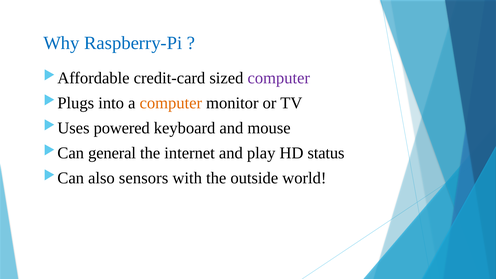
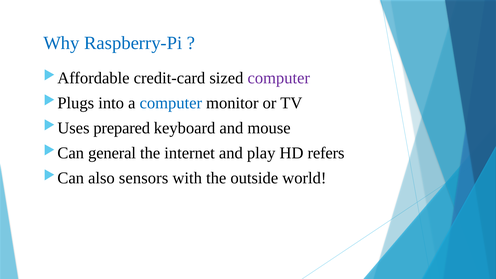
computer at (171, 103) colour: orange -> blue
powered: powered -> prepared
status: status -> refers
